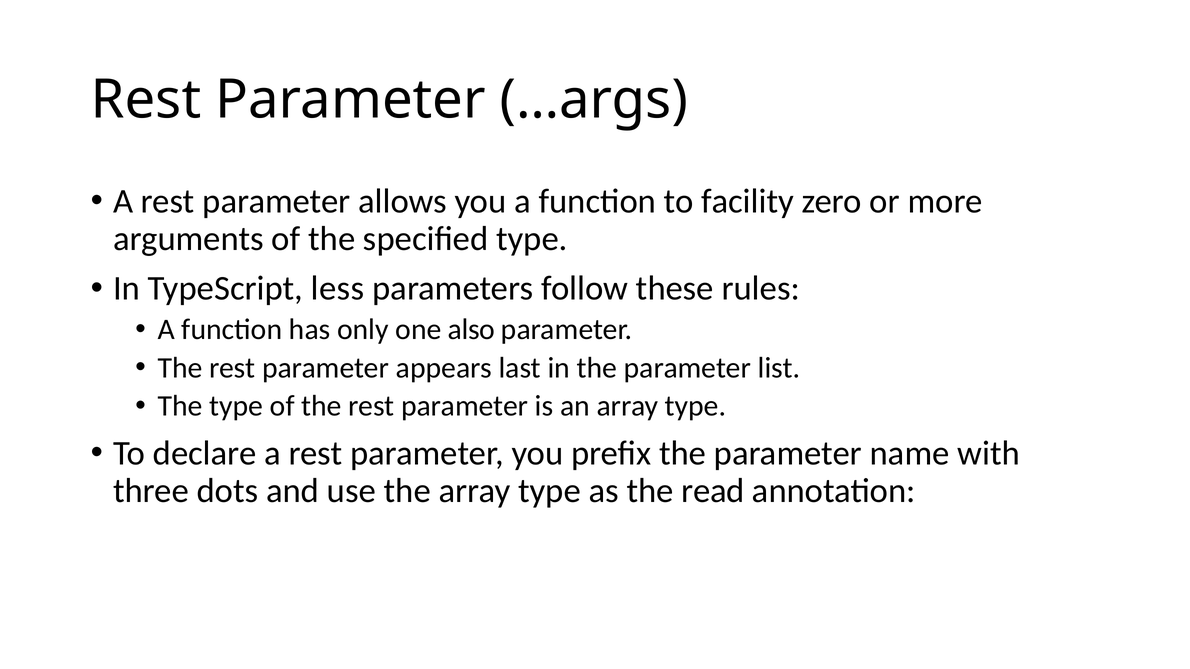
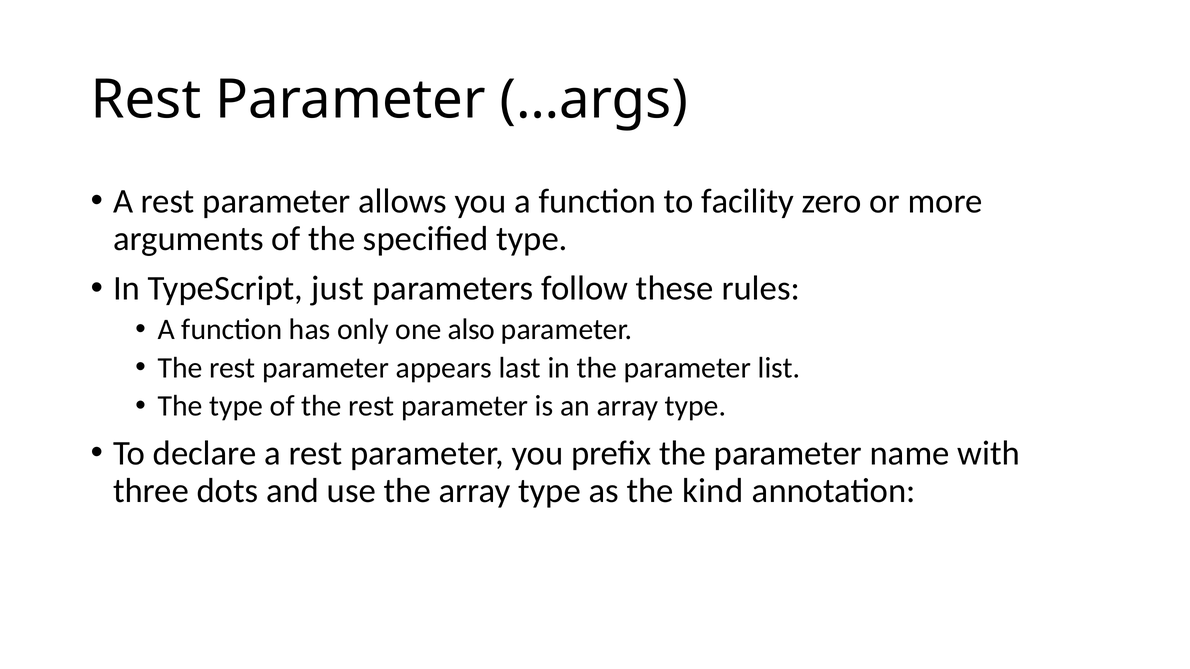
less: less -> just
read: read -> kind
